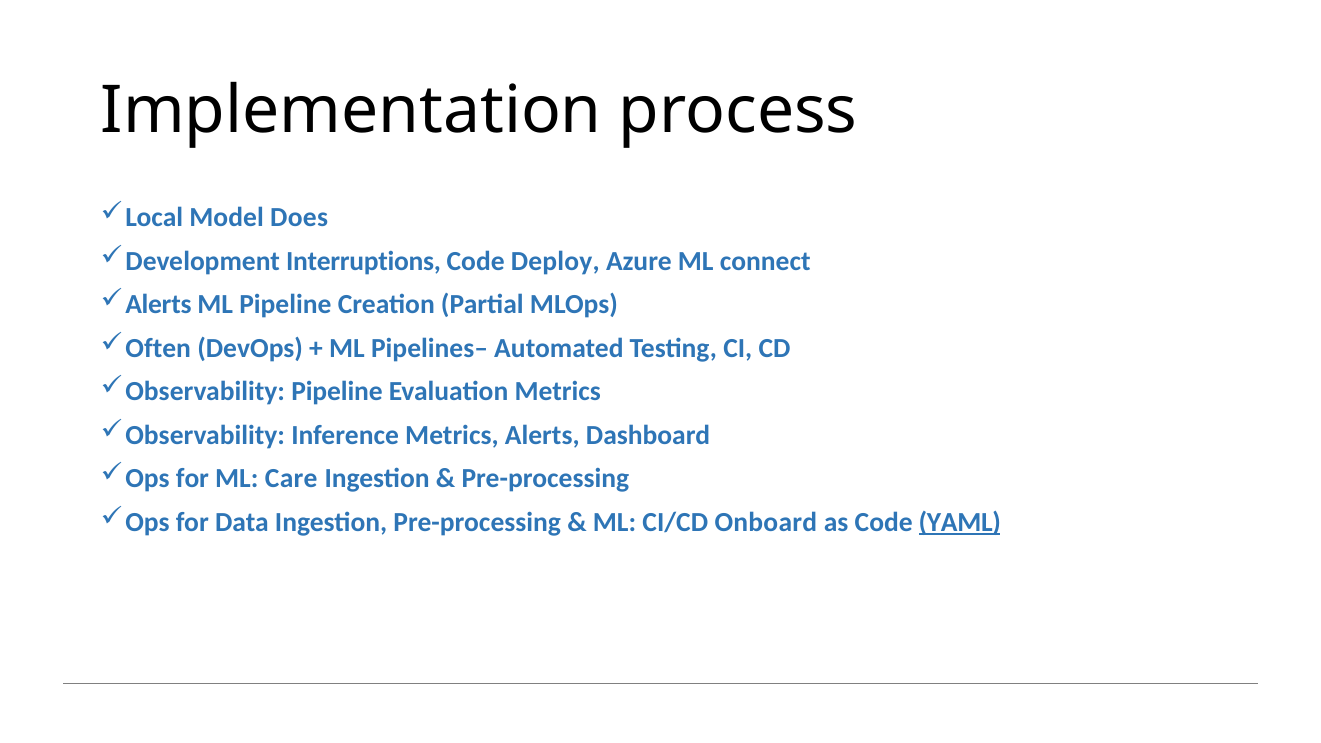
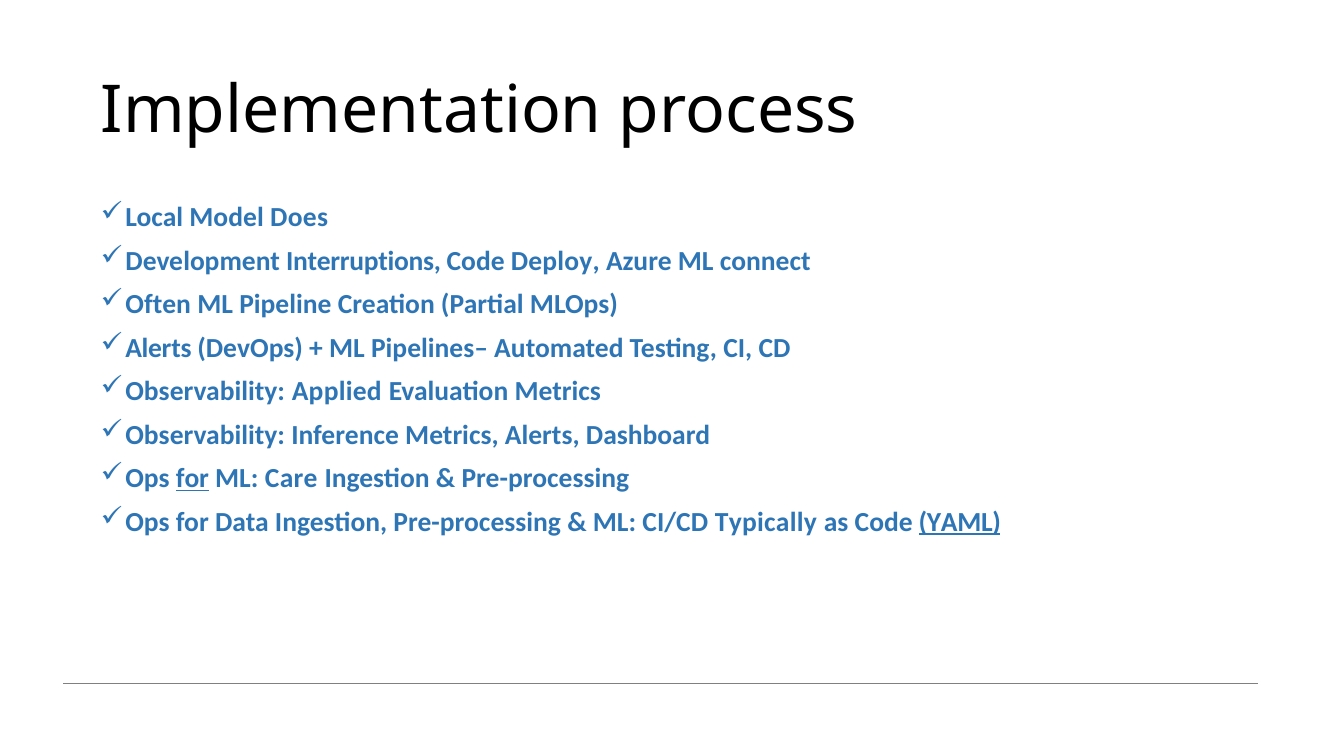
Alerts at (158, 305): Alerts -> Often
Often at (158, 348): Often -> Alerts
Observability Pipeline: Pipeline -> Applied
for at (192, 479) underline: none -> present
Onboard: Onboard -> Typically
